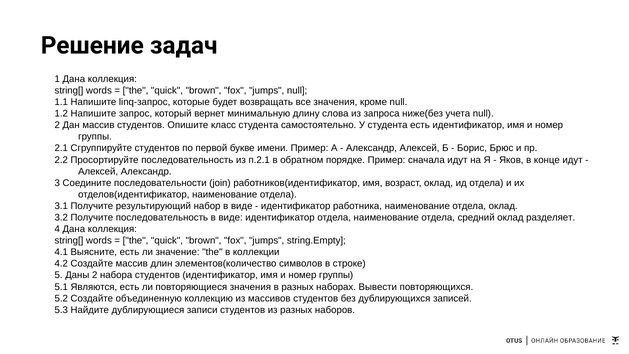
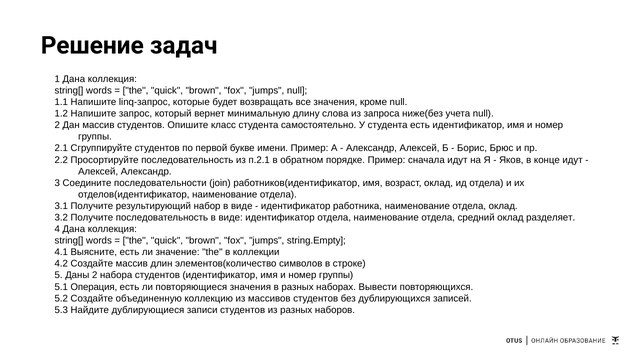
Являются: Являются -> Операция
